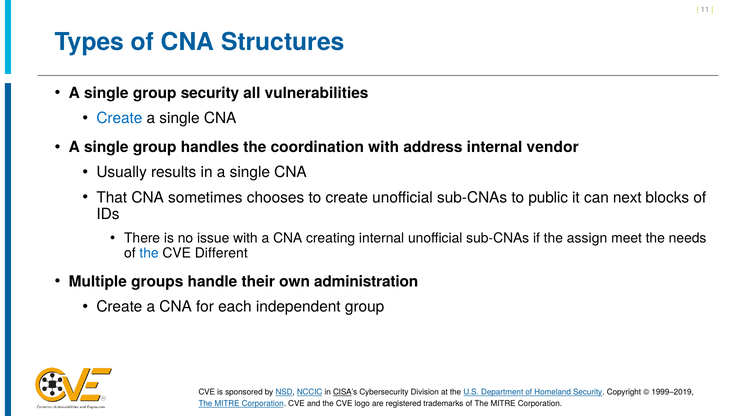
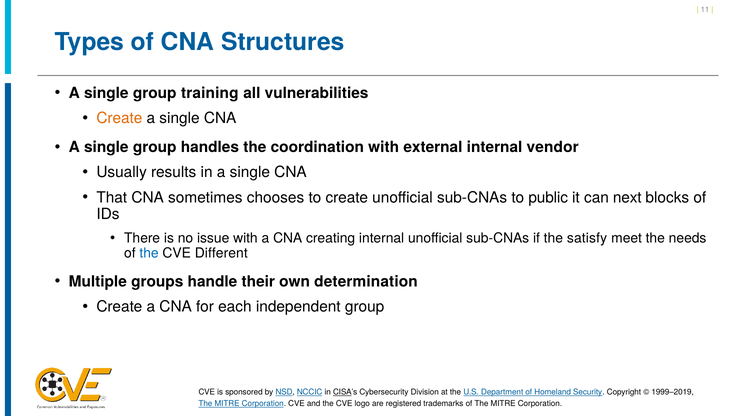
group security: security -> training
Create at (119, 118) colour: blue -> orange
address: address -> external
assign: assign -> satisfy
administration: administration -> determination
